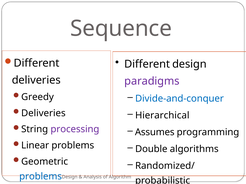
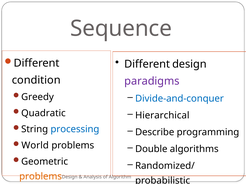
deliveries at (36, 80): deliveries -> condition
Deliveries at (43, 113): Deliveries -> Quadratic
processing colour: purple -> blue
Assumes: Assumes -> Describe
Linear: Linear -> World
problems at (41, 177) colour: blue -> orange
